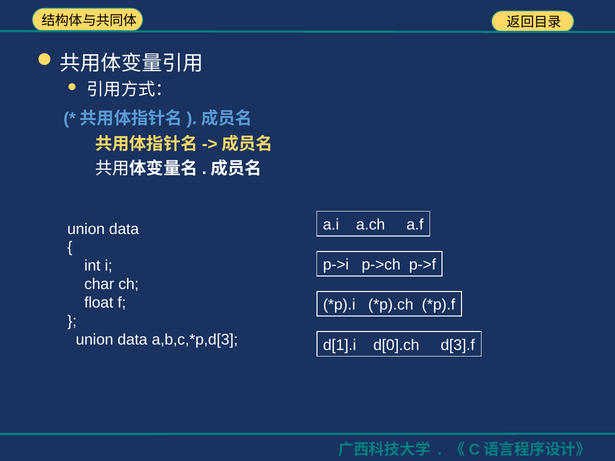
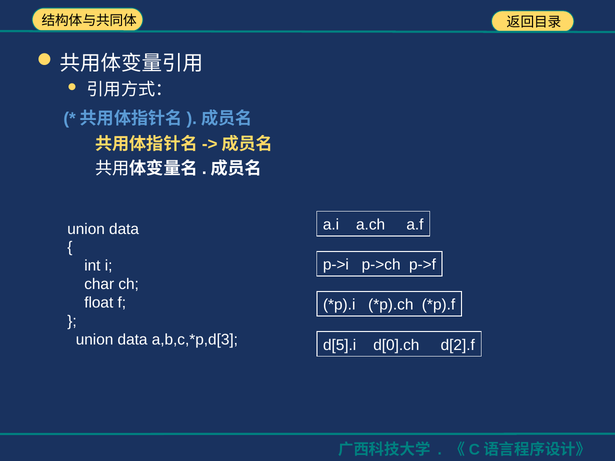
d[1].i: d[1].i -> d[5].i
d[3].f: d[3].f -> d[2].f
